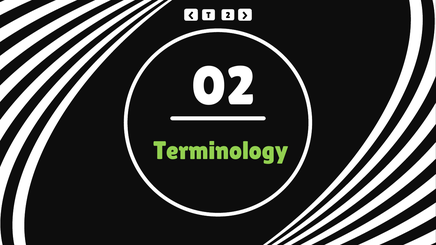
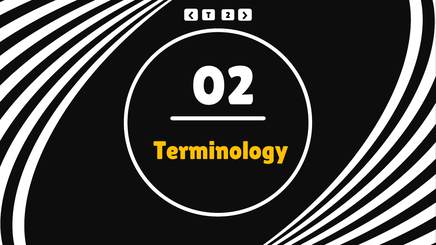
Terminology colour: light green -> yellow
